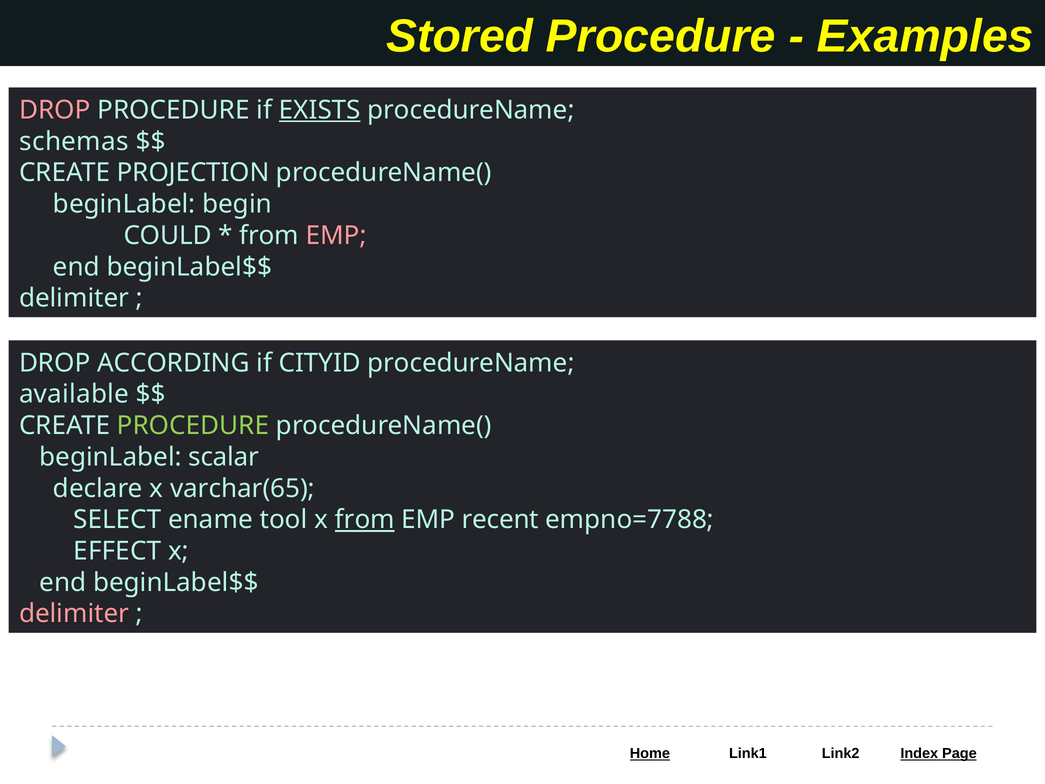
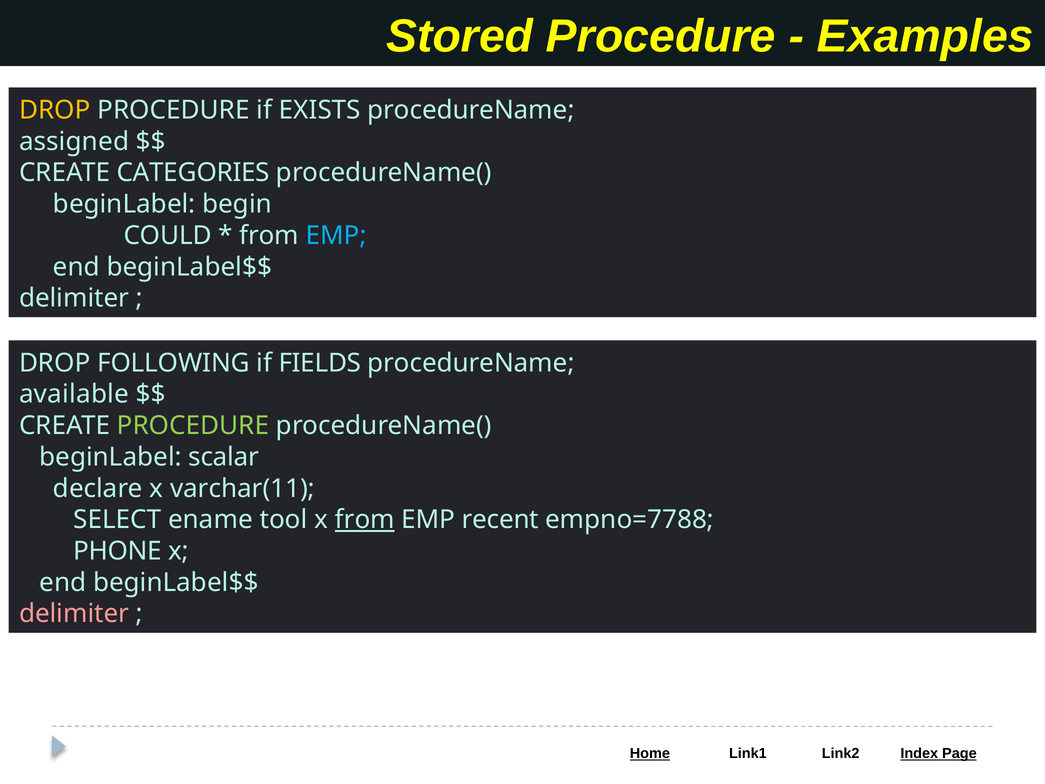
DROP at (55, 110) colour: pink -> yellow
EXISTS underline: present -> none
schemas: schemas -> assigned
PROJECTION: PROJECTION -> CATEGORIES
EMP at (336, 235) colour: pink -> light blue
ACCORDING: ACCORDING -> FOLLOWING
CITYID: CITYID -> FIELDS
varchar(65: varchar(65 -> varchar(11
EFFECT: EFFECT -> PHONE
